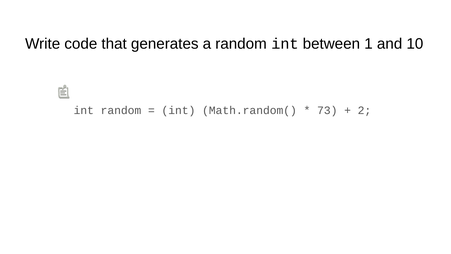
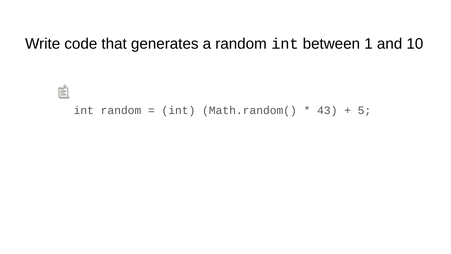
73: 73 -> 43
2: 2 -> 5
